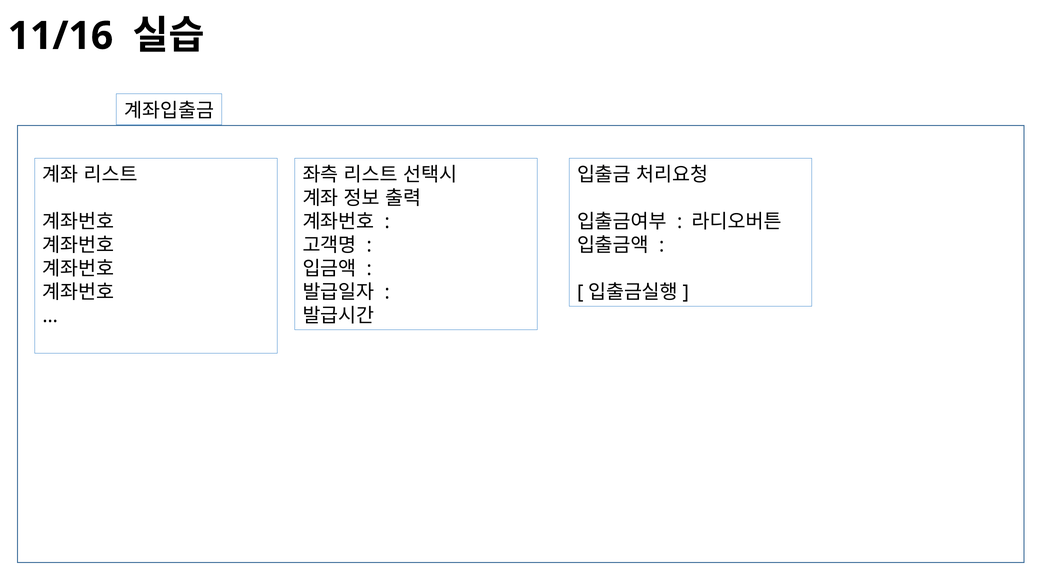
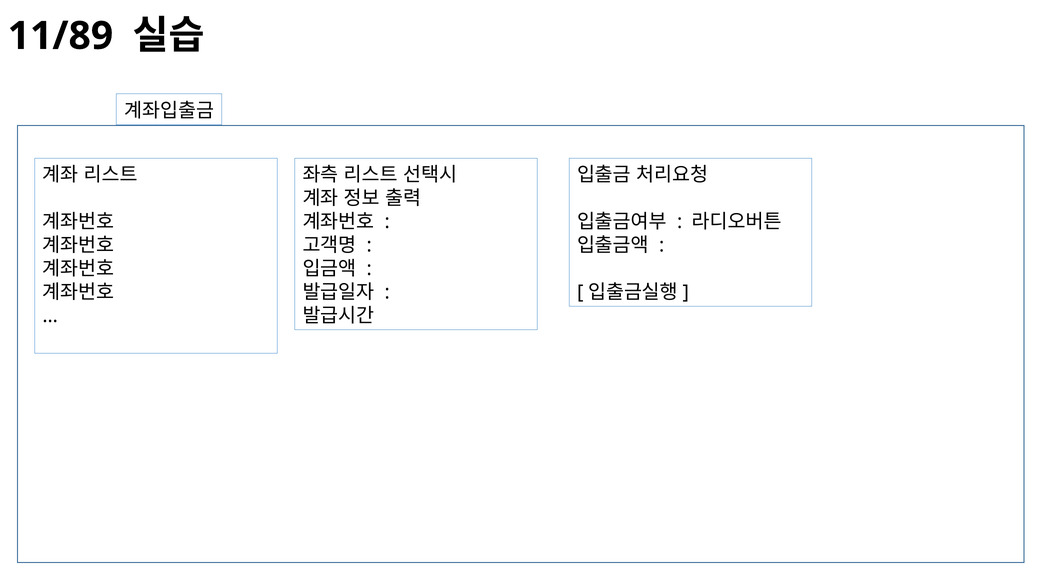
11/16: 11/16 -> 11/89
